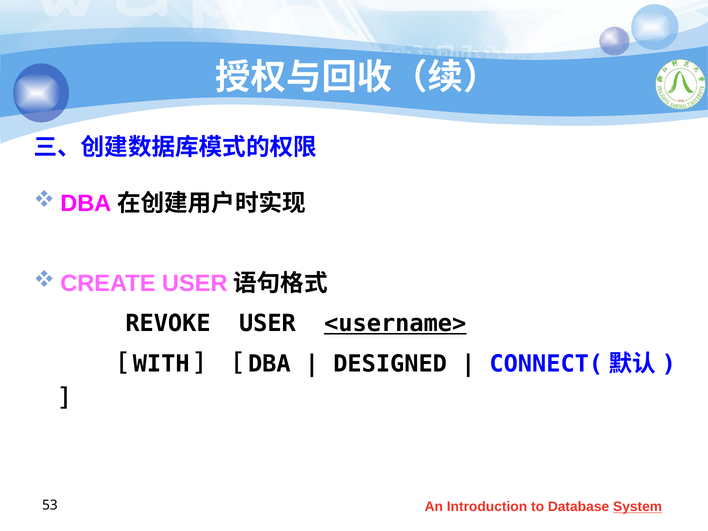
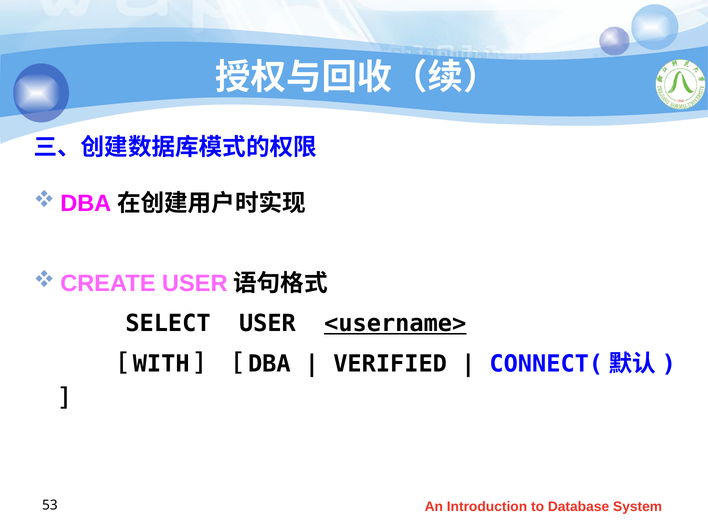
REVOKE: REVOKE -> SELECT
DESIGNED: DESIGNED -> VERIFIED
System underline: present -> none
